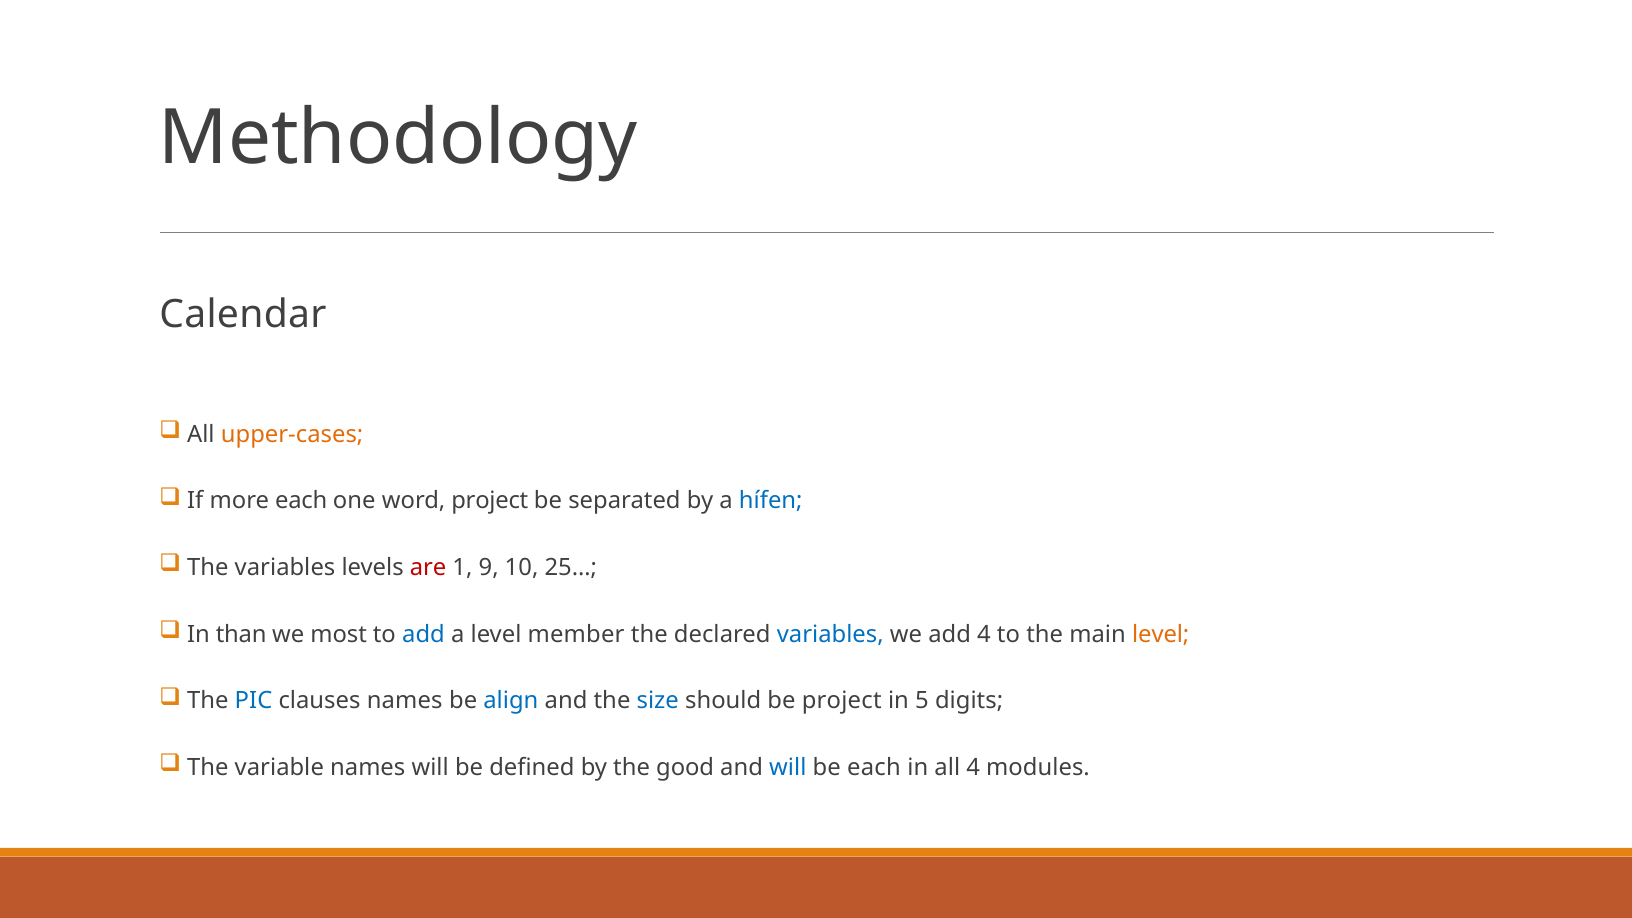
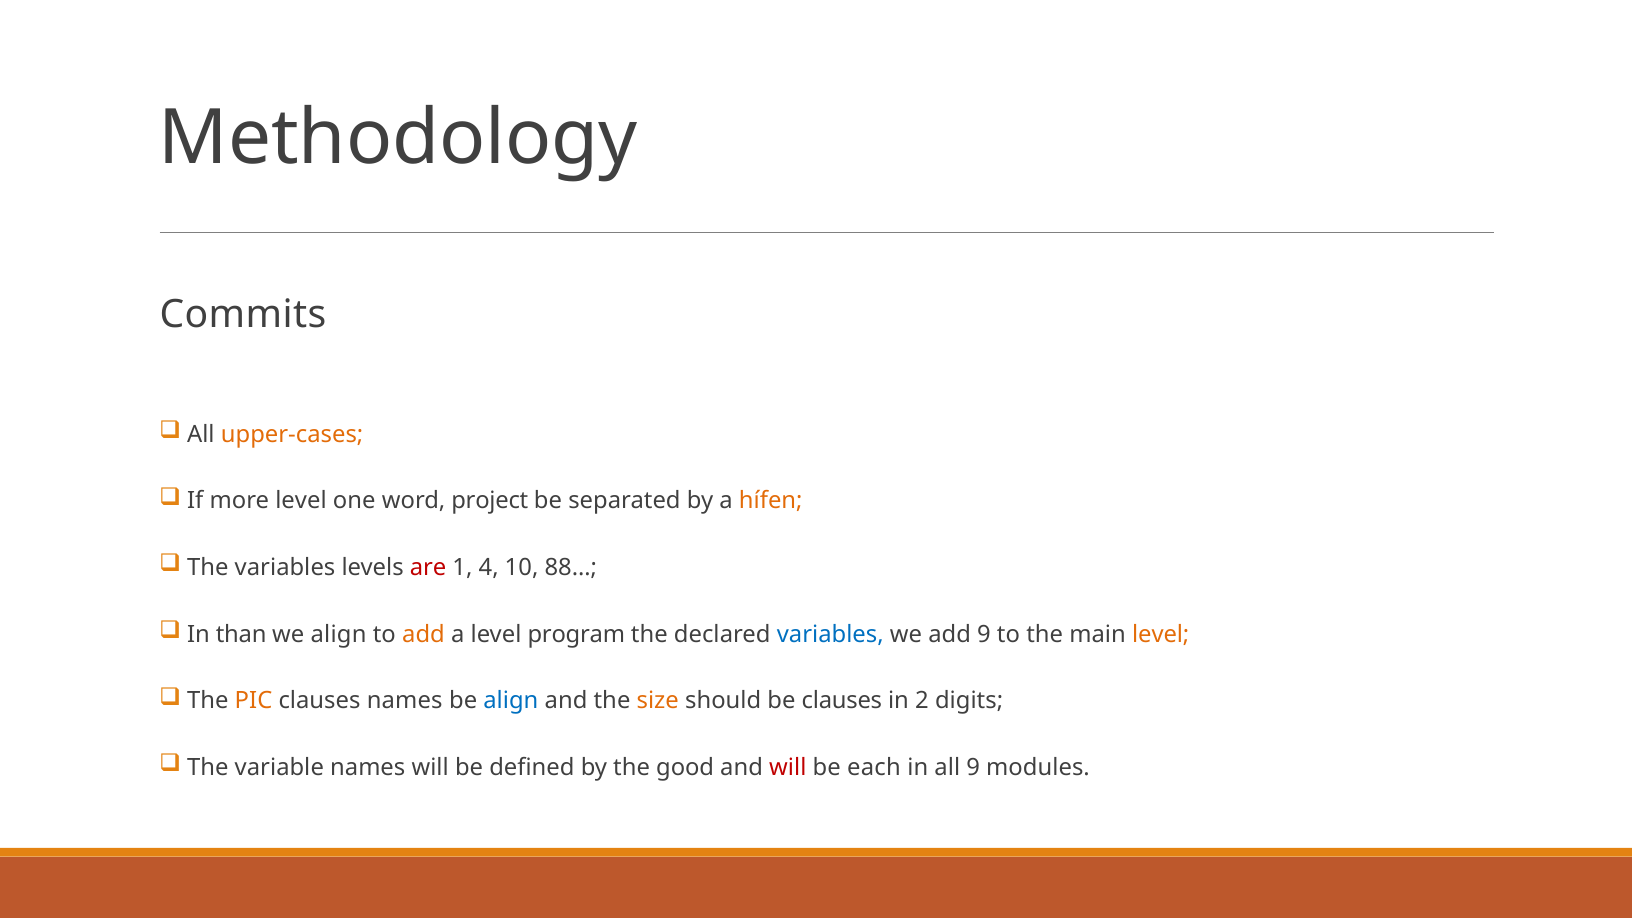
Calendar: Calendar -> Commits
more each: each -> level
hífen colour: blue -> orange
9: 9 -> 4
25…: 25… -> 88…
we most: most -> align
add at (423, 634) colour: blue -> orange
member: member -> program
add 4: 4 -> 9
PIC colour: blue -> orange
size colour: blue -> orange
be project: project -> clauses
5: 5 -> 2
will at (788, 768) colour: blue -> red
all 4: 4 -> 9
